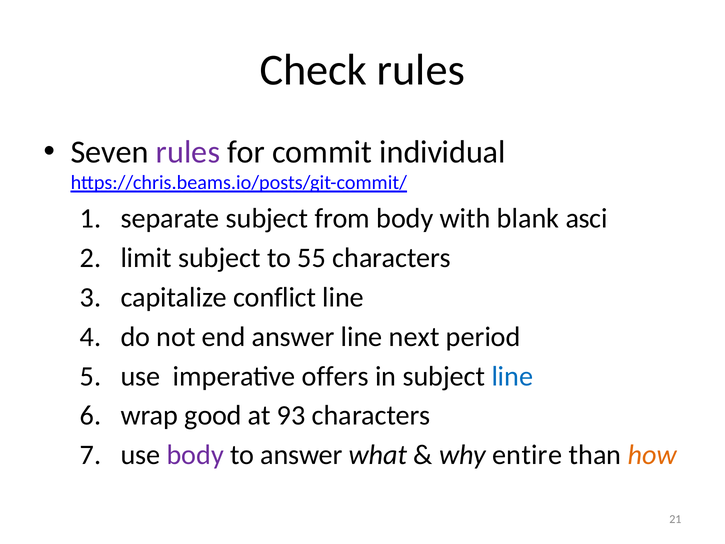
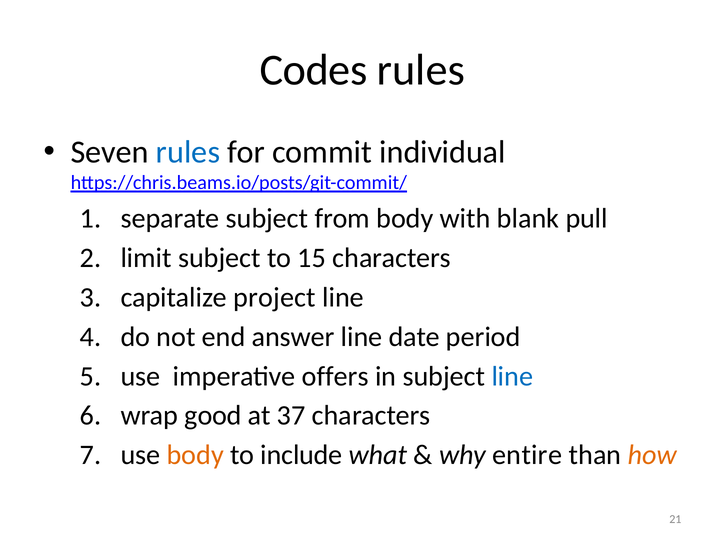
Check: Check -> Codes
rules at (188, 152) colour: purple -> blue
asci: asci -> pull
55: 55 -> 15
conflict: conflict -> project
next: next -> date
93: 93 -> 37
body at (195, 455) colour: purple -> orange
to answer: answer -> include
